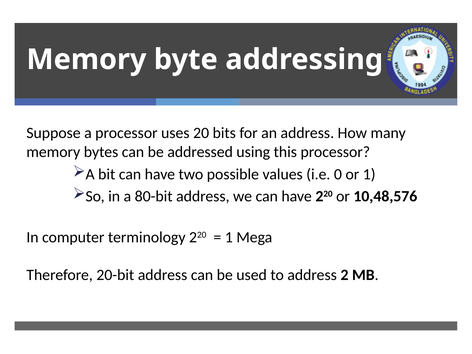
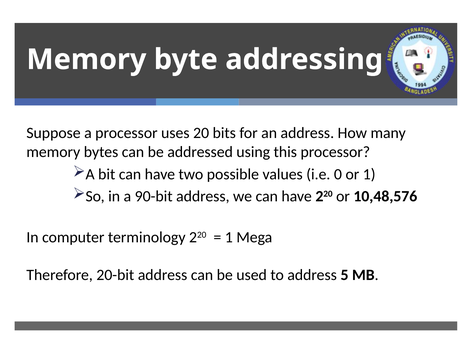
80-bit: 80-bit -> 90-bit
2: 2 -> 5
